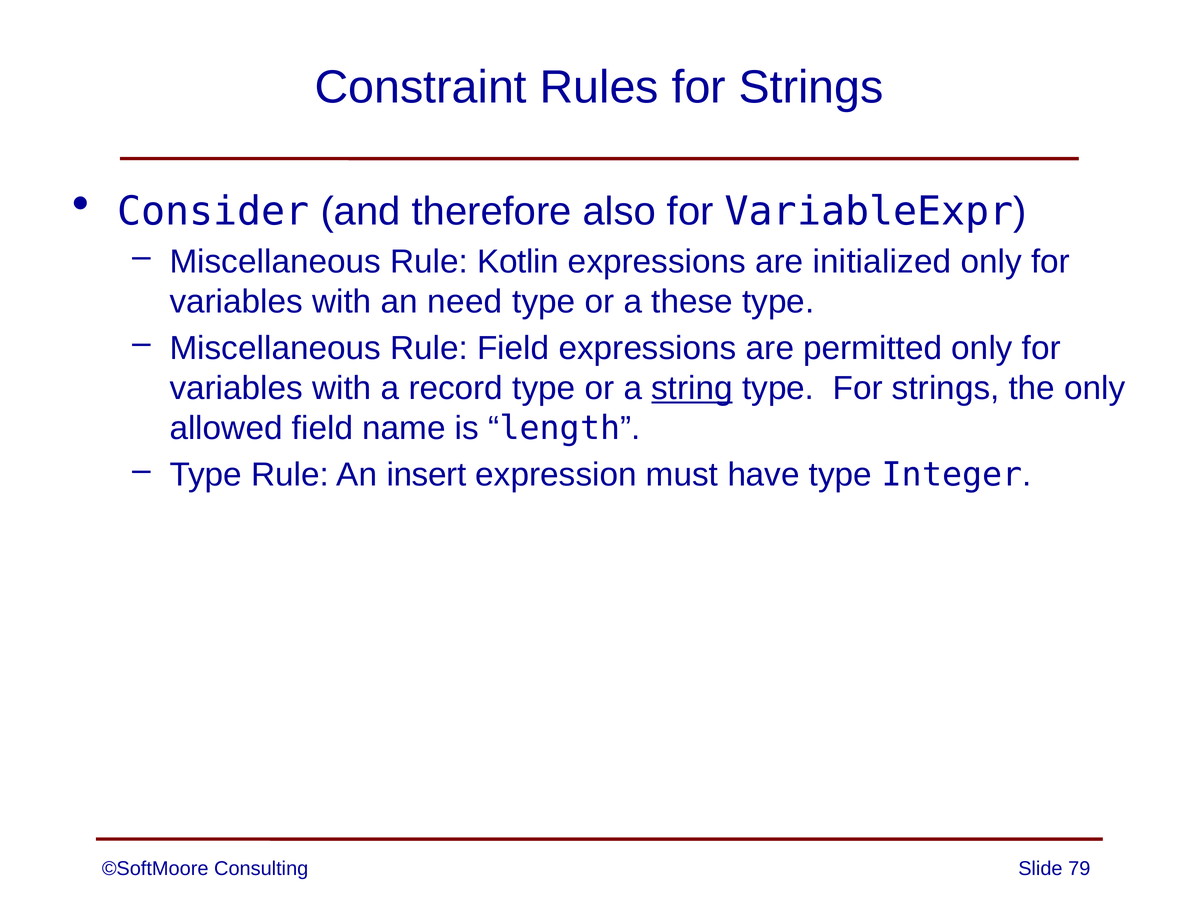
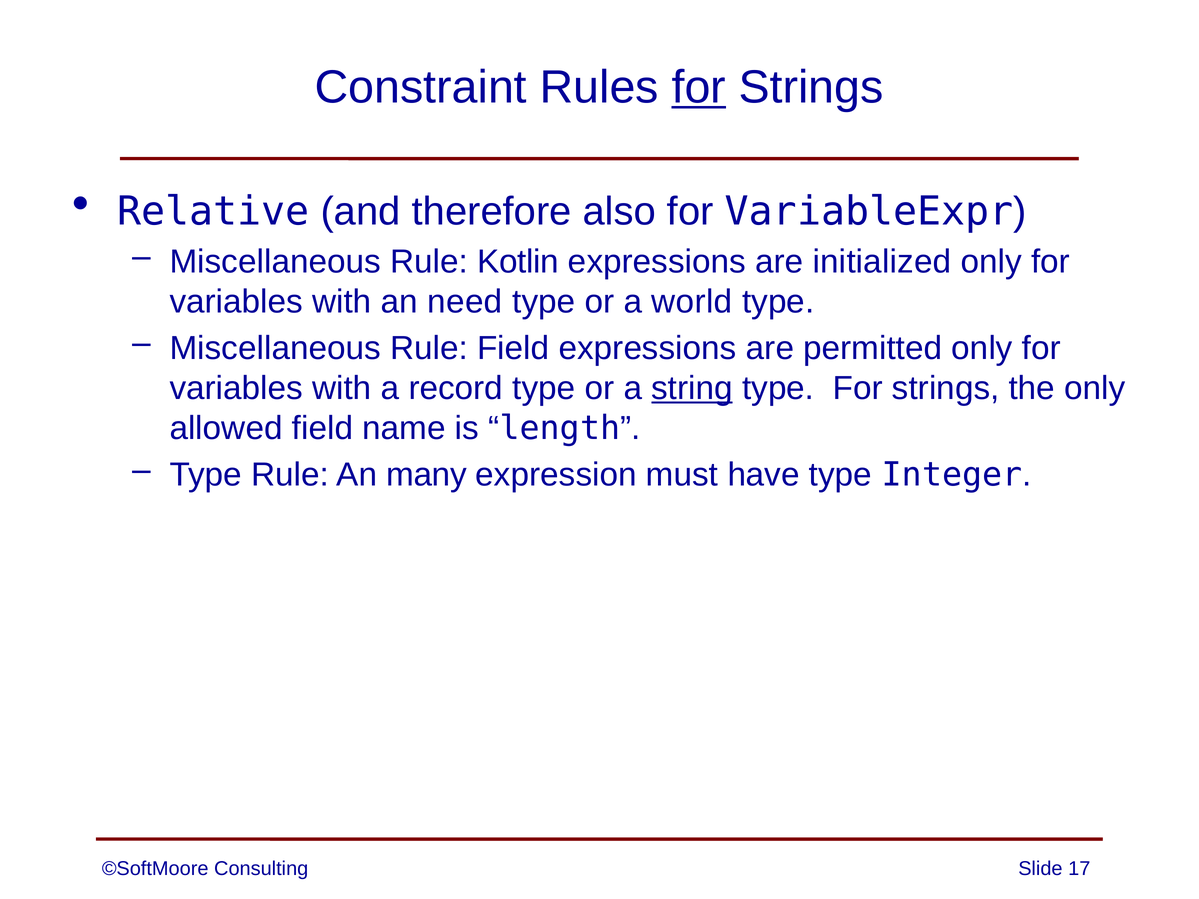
for at (699, 87) underline: none -> present
Consider: Consider -> Relative
these: these -> world
insert: insert -> many
79: 79 -> 17
